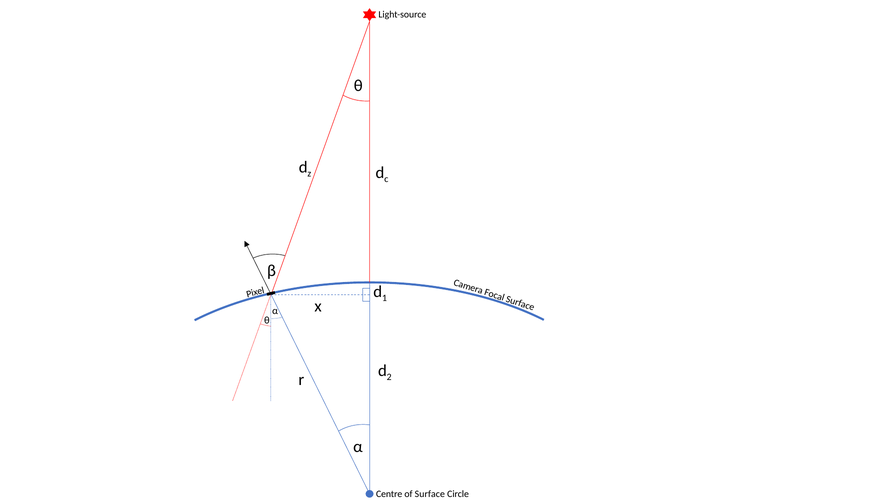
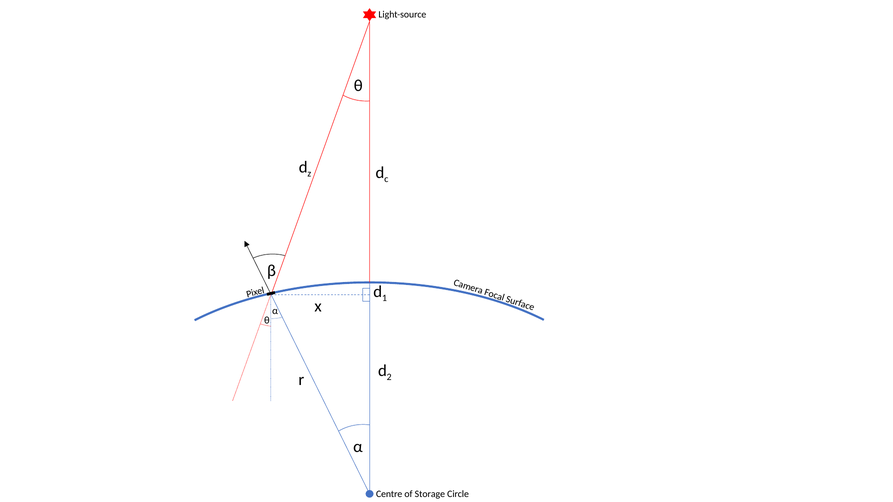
of Surface: Surface -> Storage
